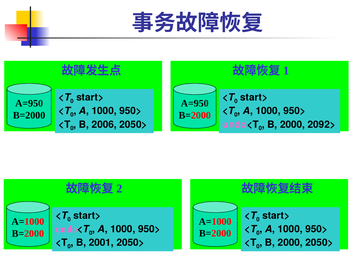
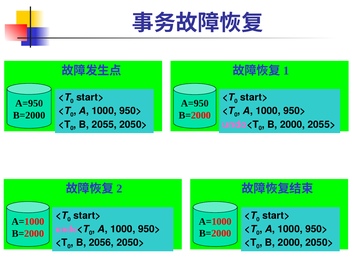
2006: 2006 -> 2055
2092>: 2092> -> 2055>
2001: 2001 -> 2056
